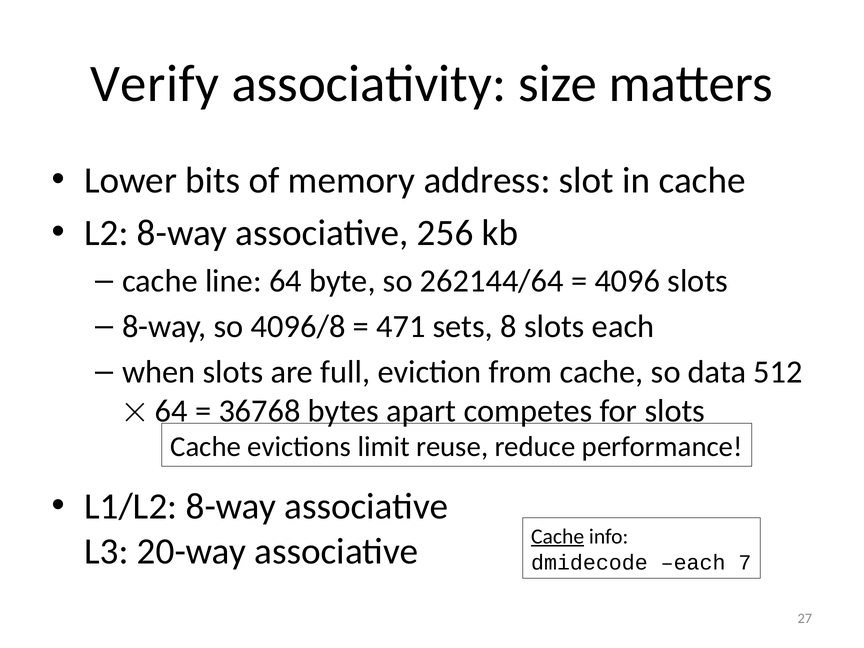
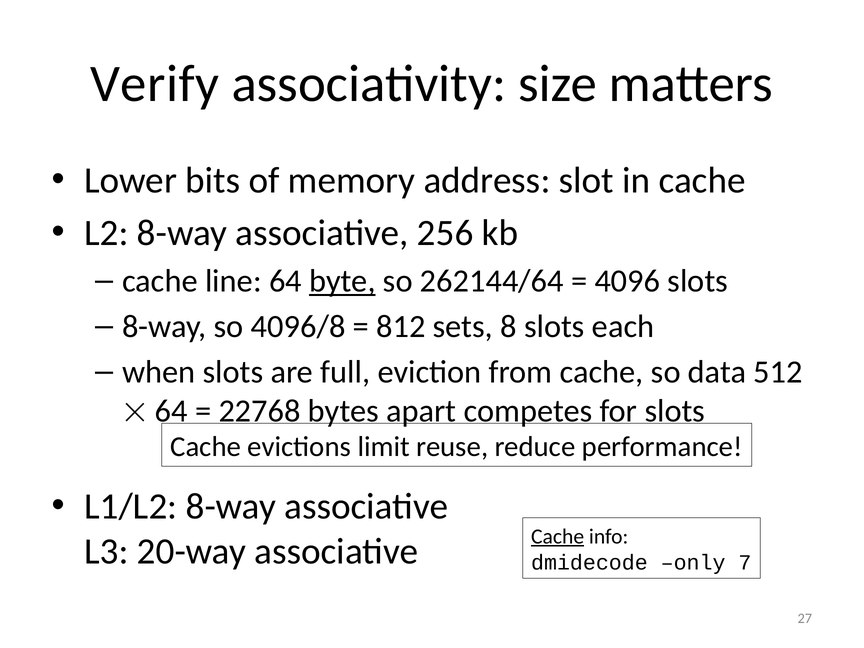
byte underline: none -> present
471: 471 -> 812
36768: 36768 -> 22768
dmidecode each: each -> only
